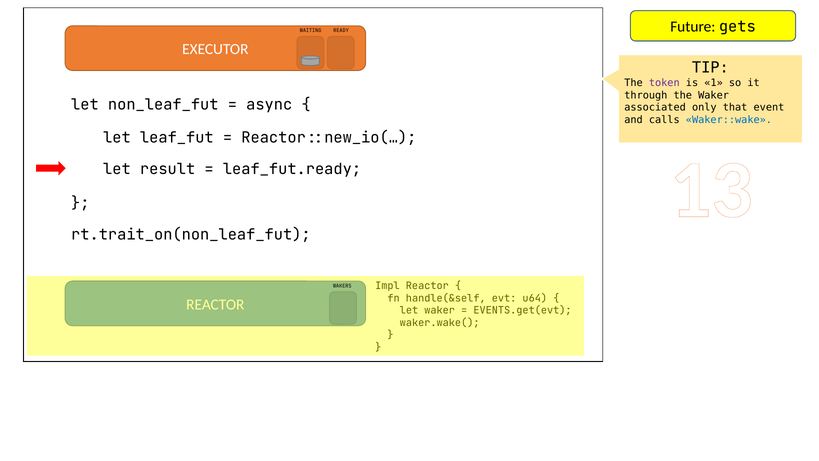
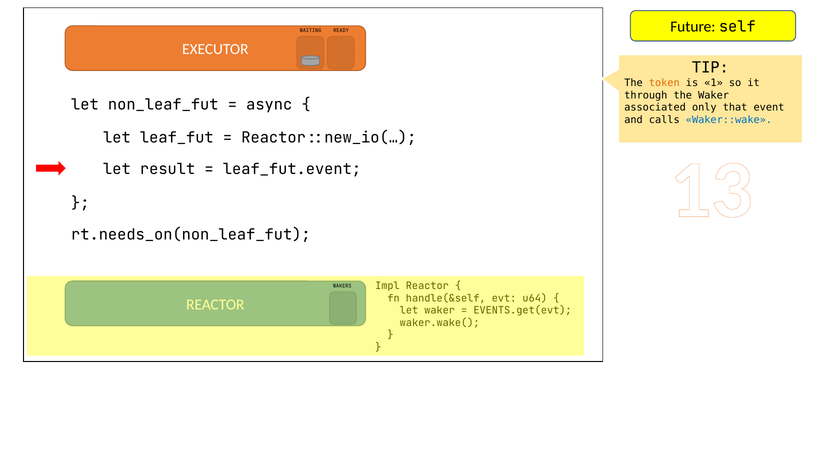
gets: gets -> self
token colour: purple -> orange
leaf_fut.ready: leaf_fut.ready -> leaf_fut.event
rt.trait_on(non_leaf_fut: rt.trait_on(non_leaf_fut -> rt.needs_on(non_leaf_fut
